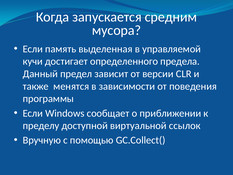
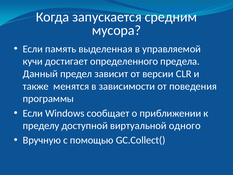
ссылок: ссылок -> одного
